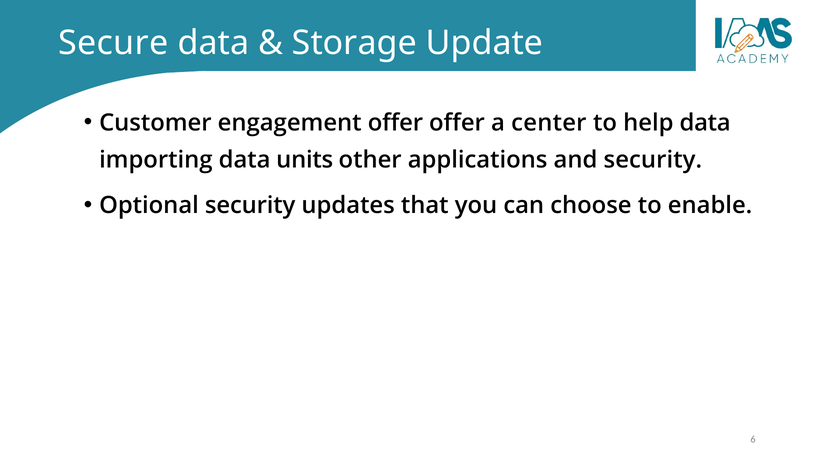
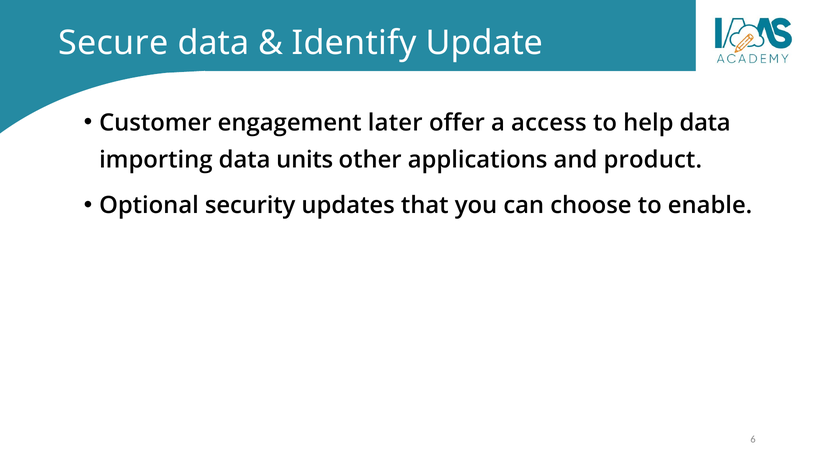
Storage: Storage -> Identify
engagement offer: offer -> later
center: center -> access
and security: security -> product
